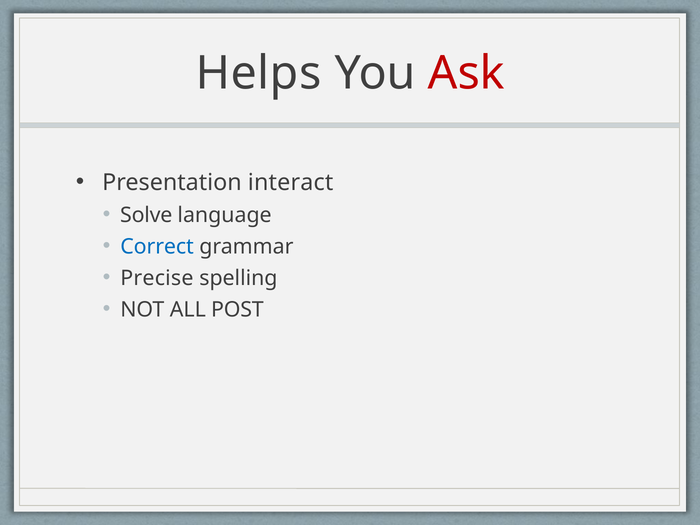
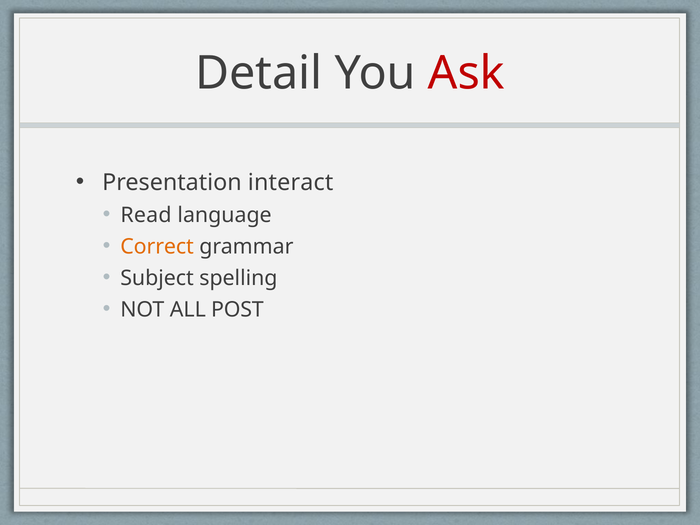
Helps: Helps -> Detail
Solve: Solve -> Read
Correct colour: blue -> orange
Precise: Precise -> Subject
